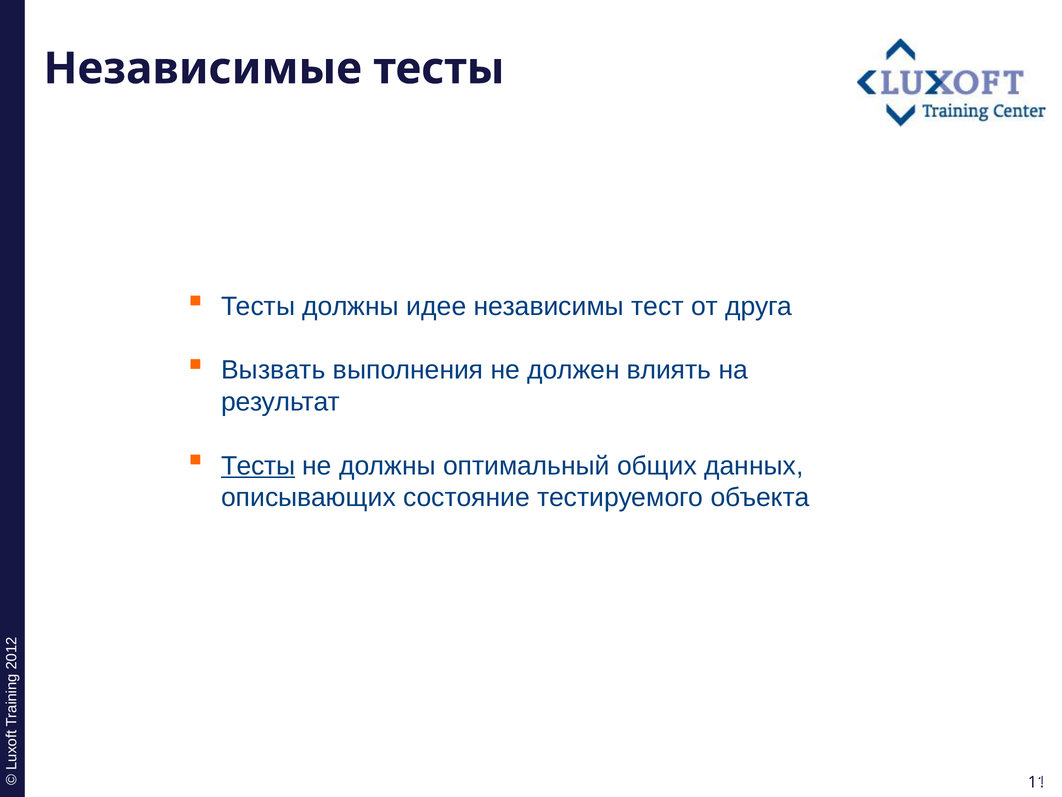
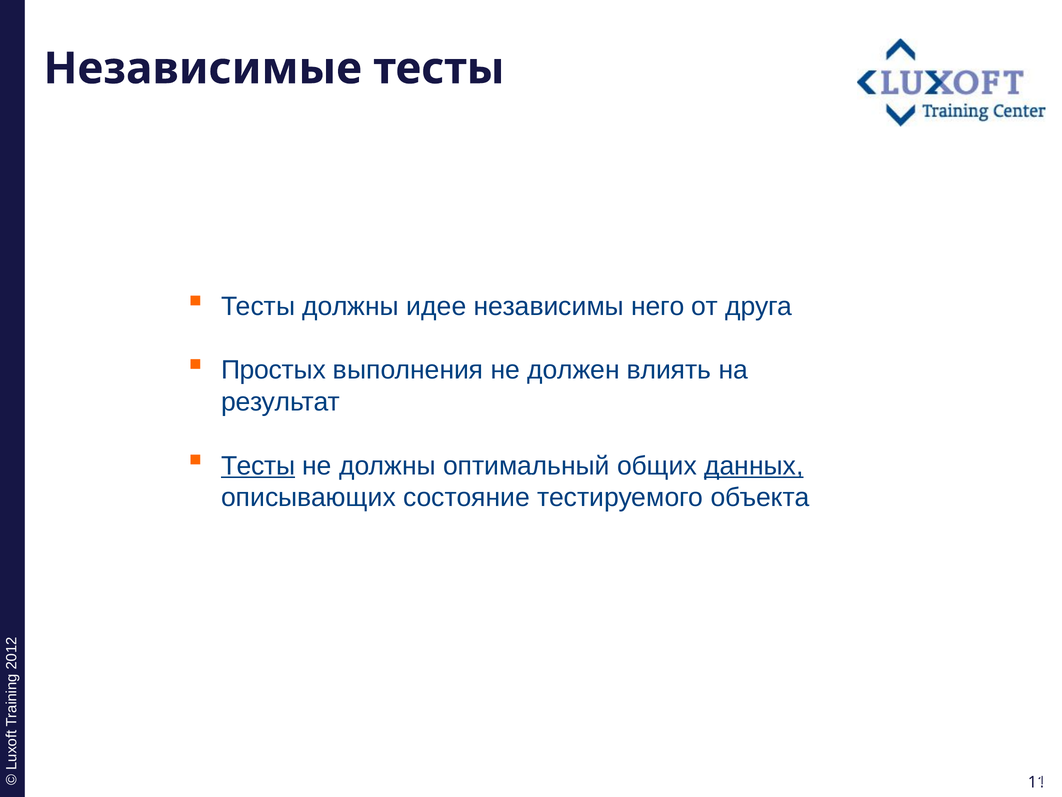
тест: тест -> него
Вызвать: Вызвать -> Простых
данных underline: none -> present
